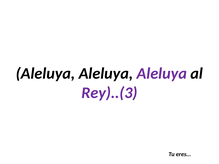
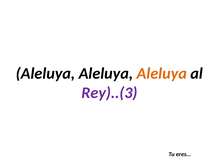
Aleluya at (162, 74) colour: purple -> orange
